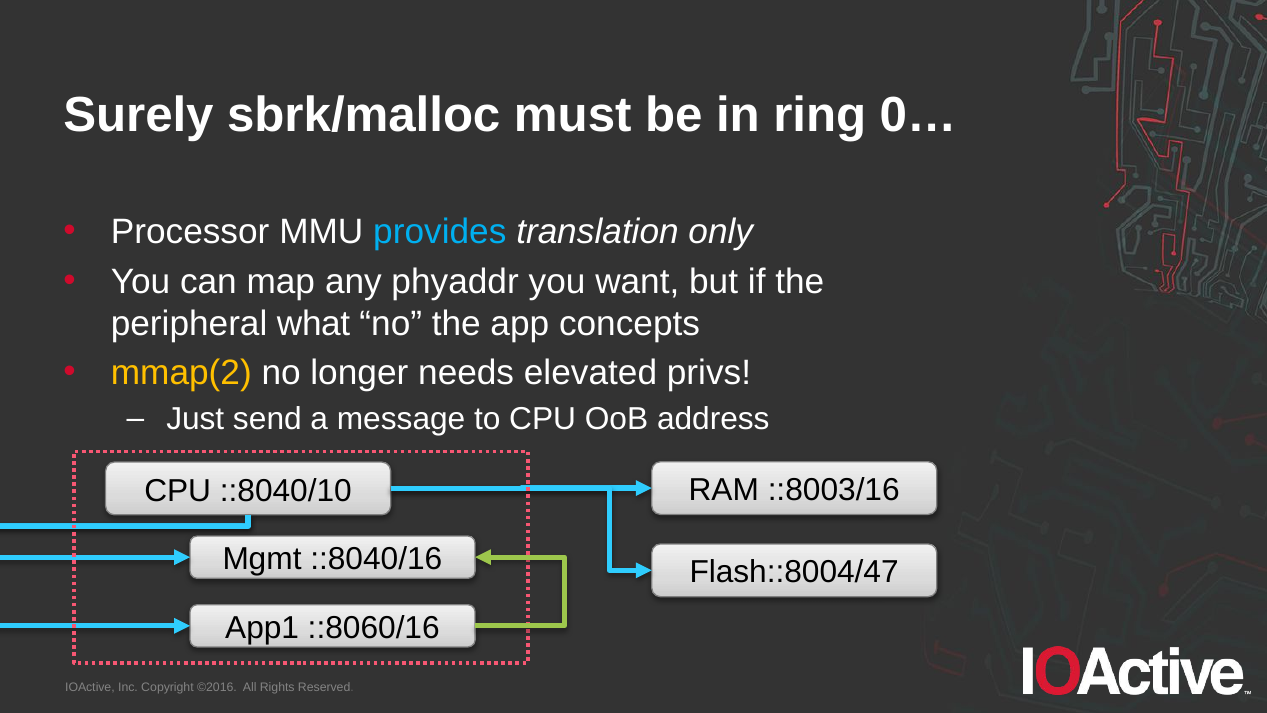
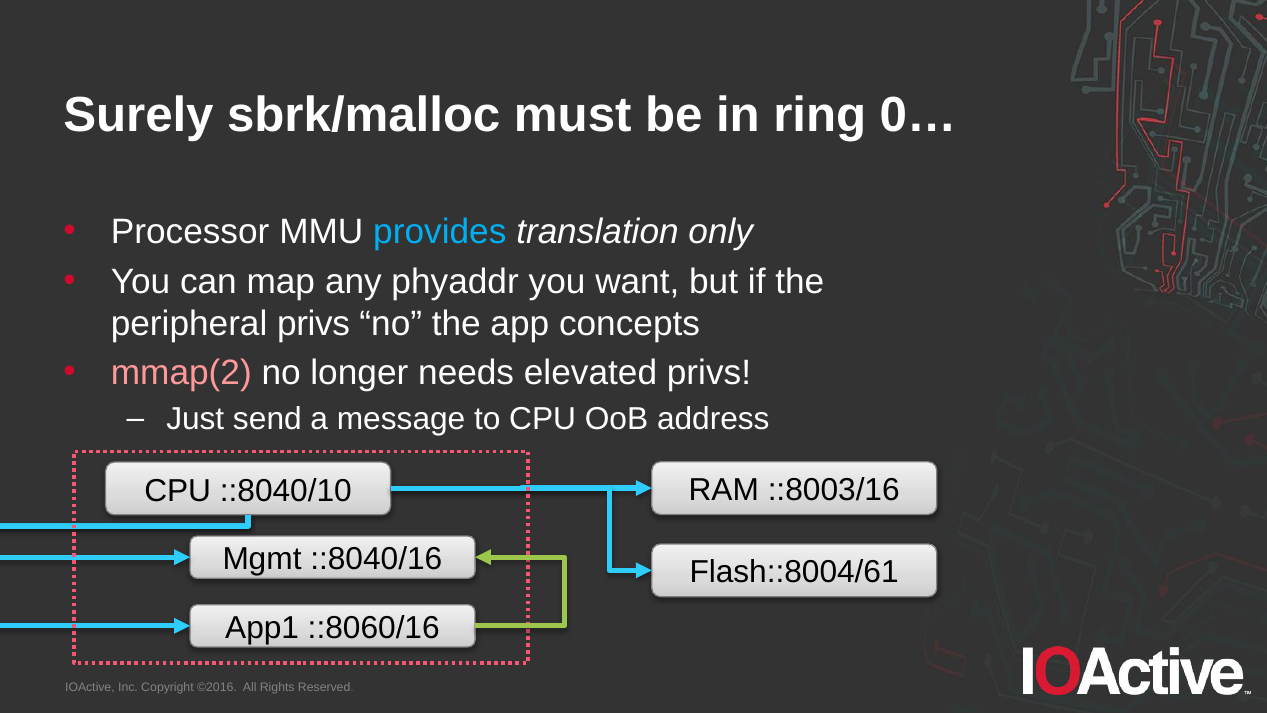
peripheral what: what -> privs
mmap(2 colour: yellow -> pink
Flash::8004/47: Flash::8004/47 -> Flash::8004/61
